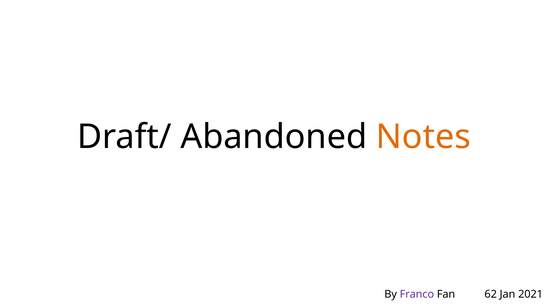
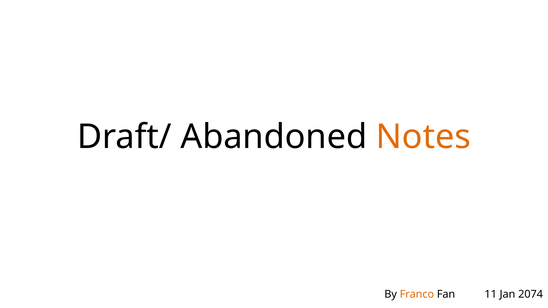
Franco colour: purple -> orange
62: 62 -> 11
2021: 2021 -> 2074
